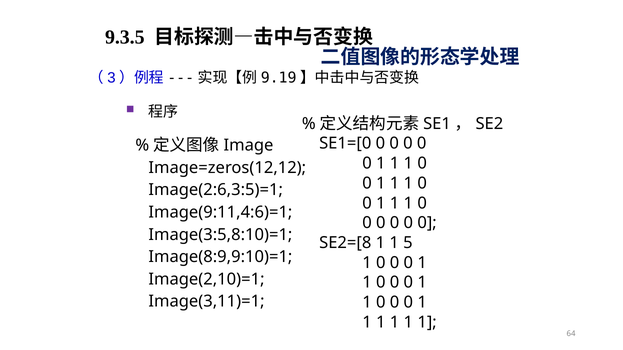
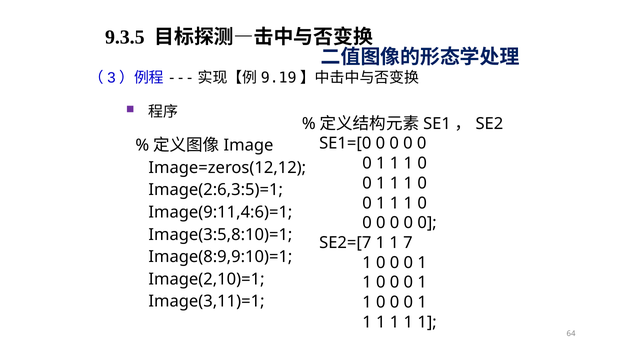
SE2=[8: SE2=[8 -> SE2=[7
5: 5 -> 7
